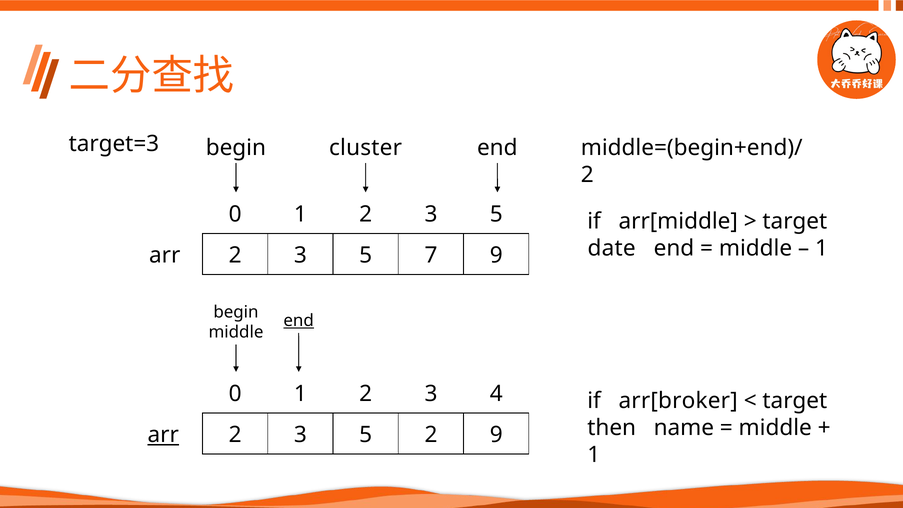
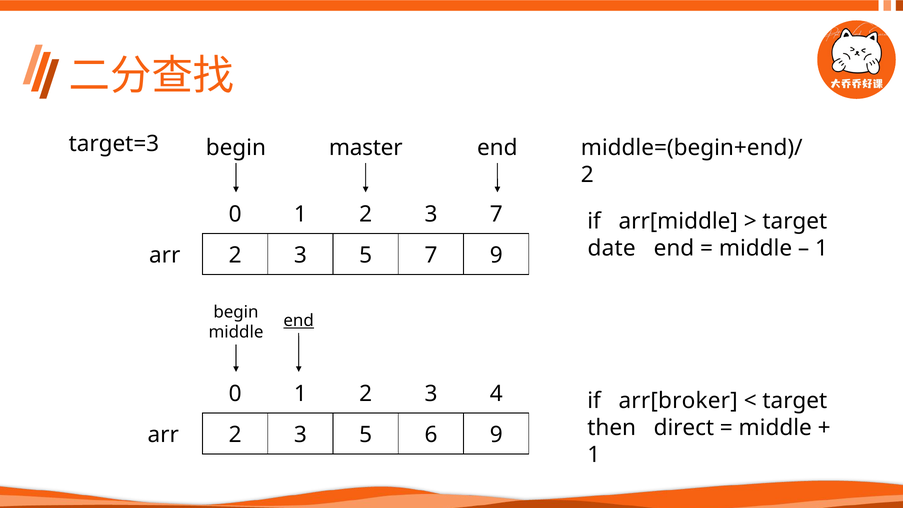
cluster: cluster -> master
1 2 3 5: 5 -> 7
name: name -> direct
5 2: 2 -> 6
arr at (163, 435) underline: present -> none
